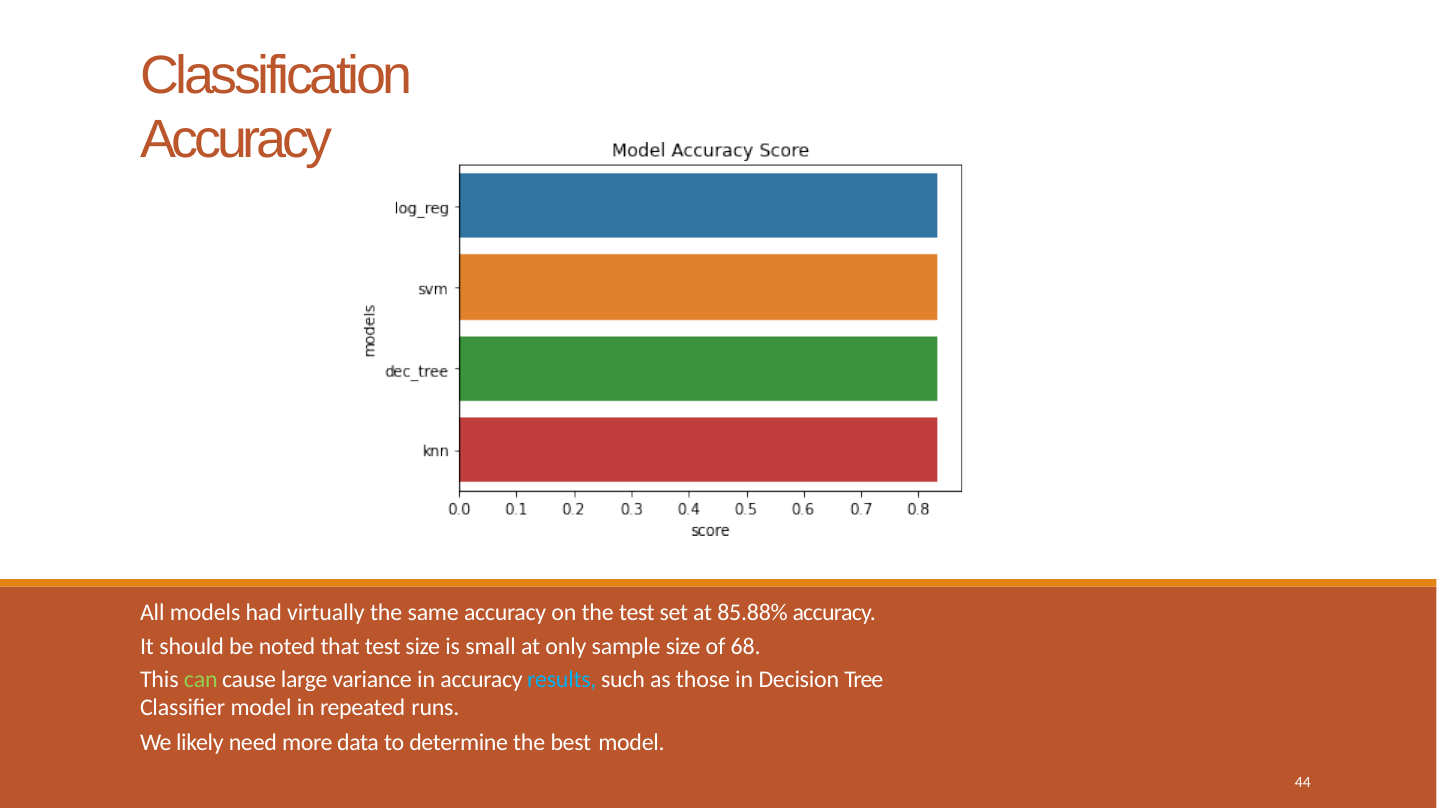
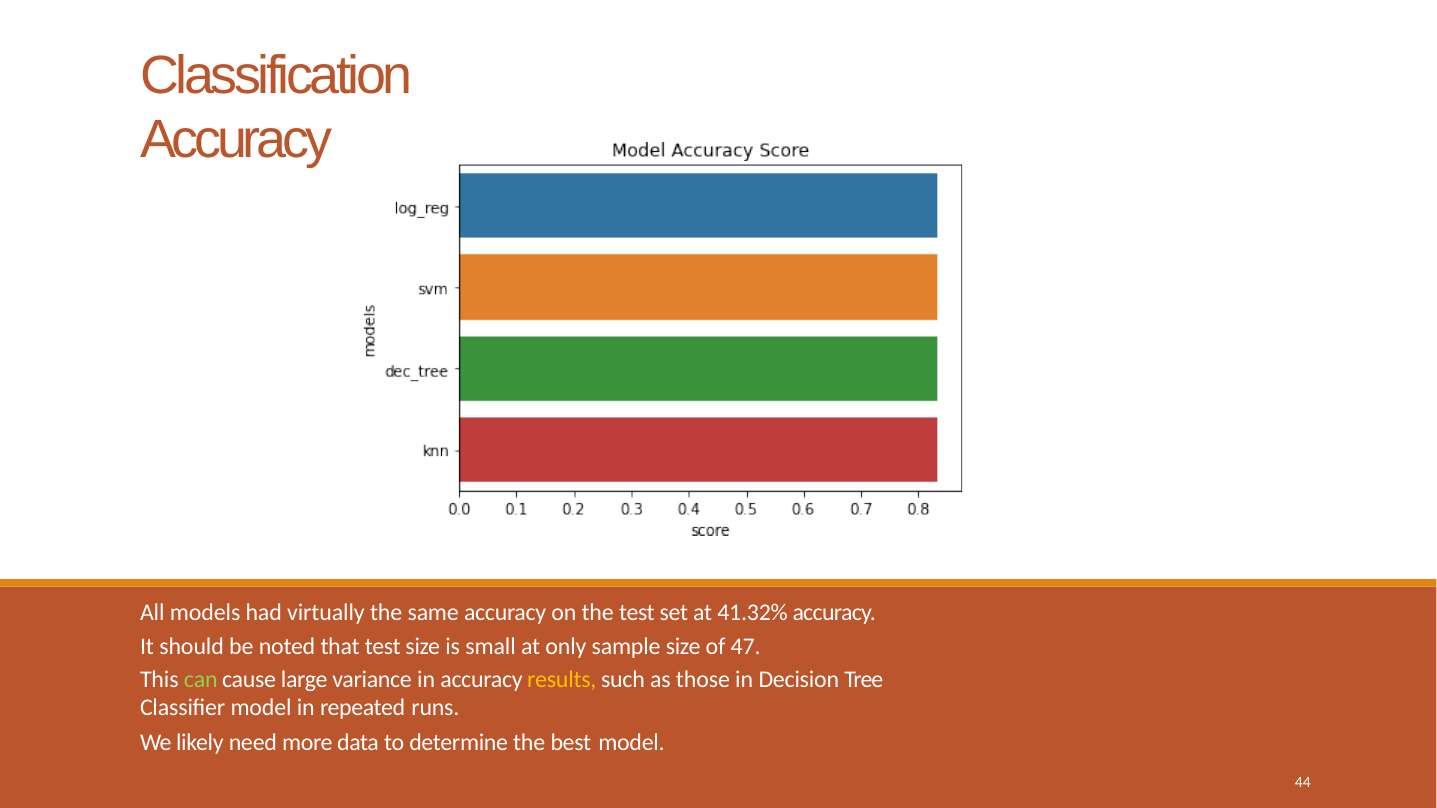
85.88%: 85.88% -> 41.32%
68: 68 -> 47
results colour: light blue -> yellow
